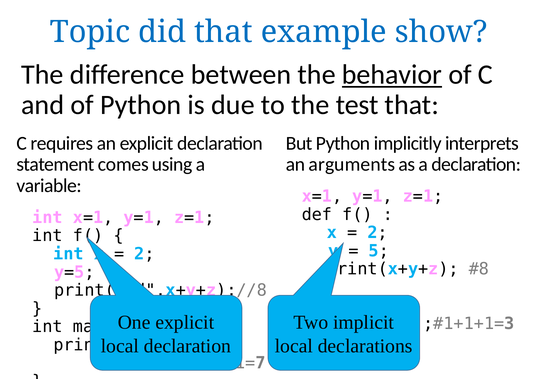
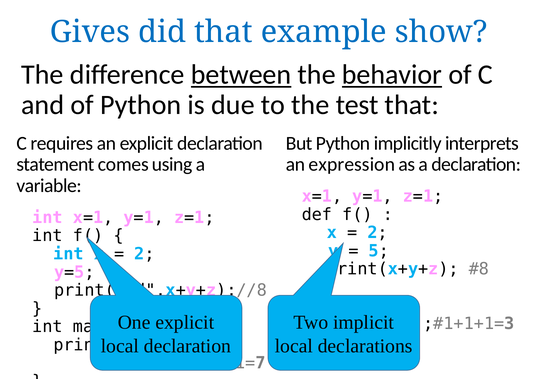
Topic: Topic -> Gives
between underline: none -> present
arguments: arguments -> expression
